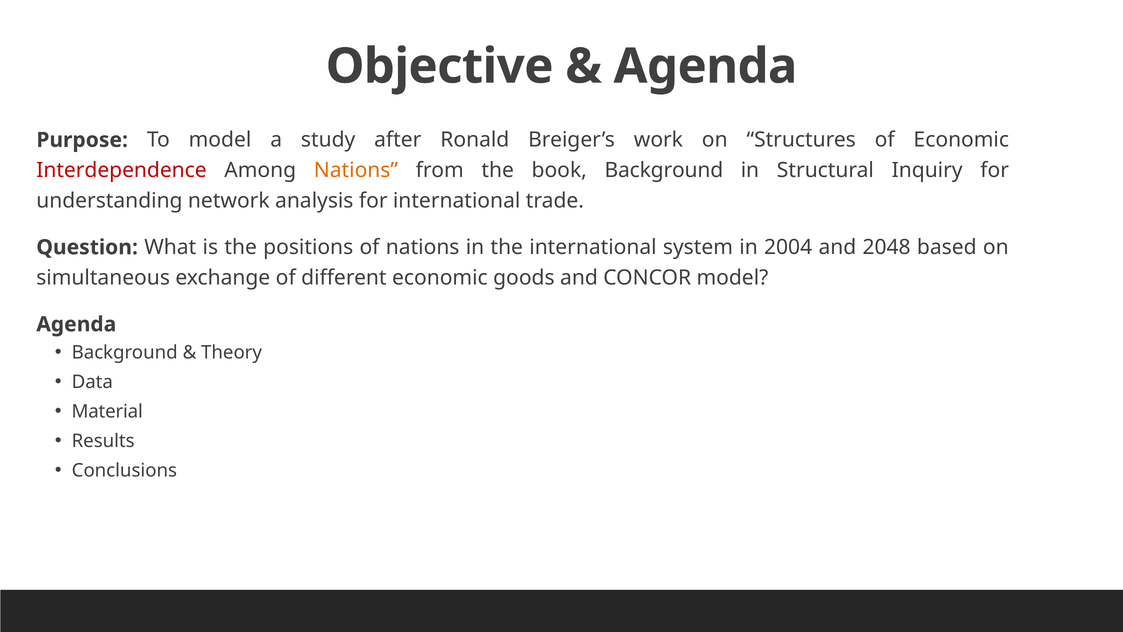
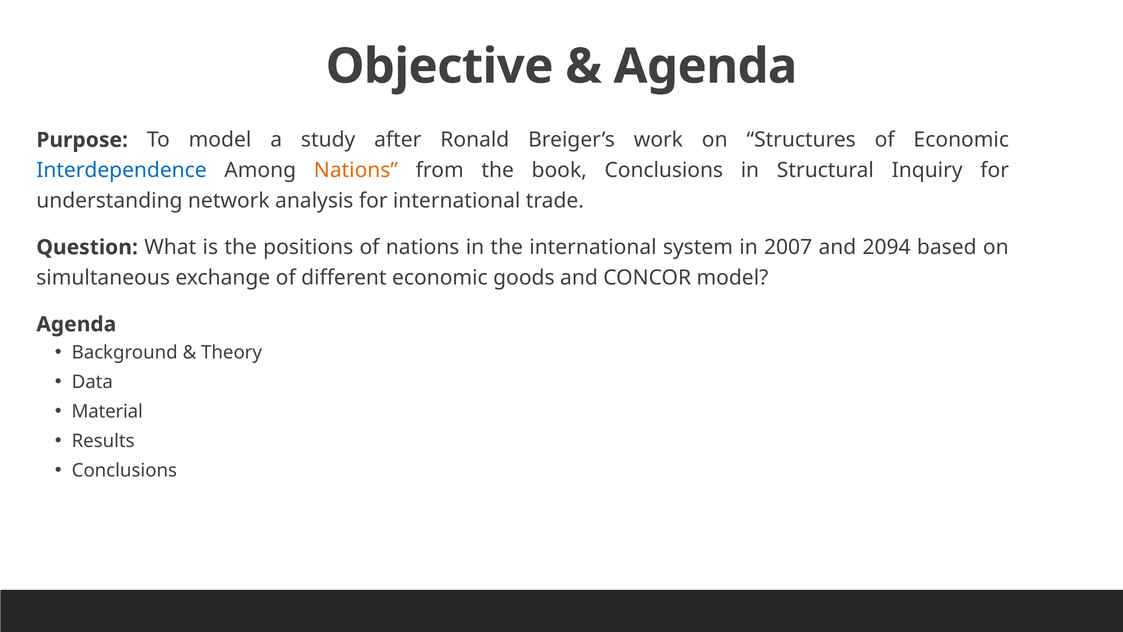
Interdependence colour: red -> blue
book Background: Background -> Conclusions
2004: 2004 -> 2007
2048: 2048 -> 2094
